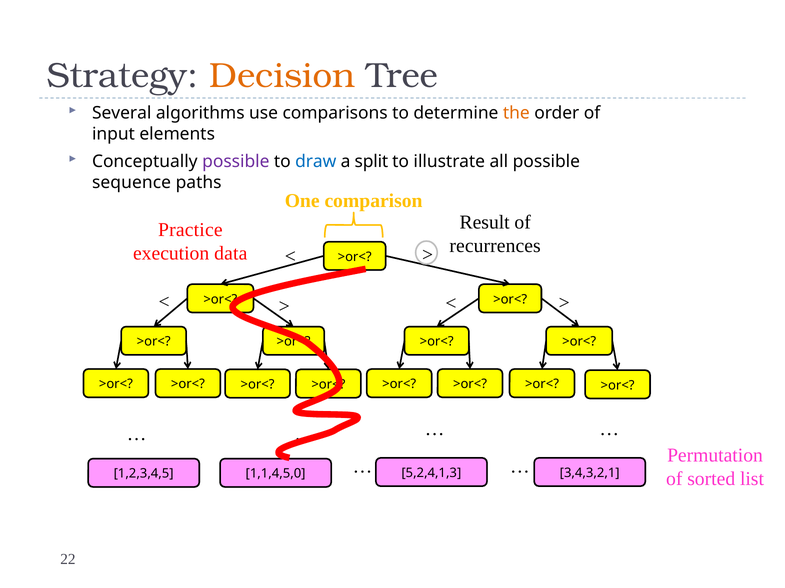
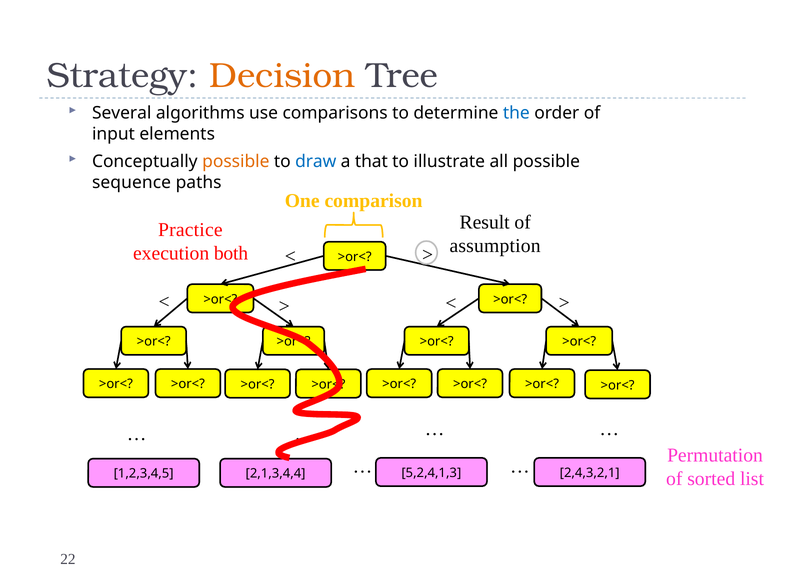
the colour: orange -> blue
possible at (236, 162) colour: purple -> orange
split: split -> that
recurrences: recurrences -> assumption
data: data -> both
1,1,4,5,0: 1,1,4,5,0 -> 2,1,3,4,4
3,4,3,2,1: 3,4,3,2,1 -> 2,4,3,2,1
